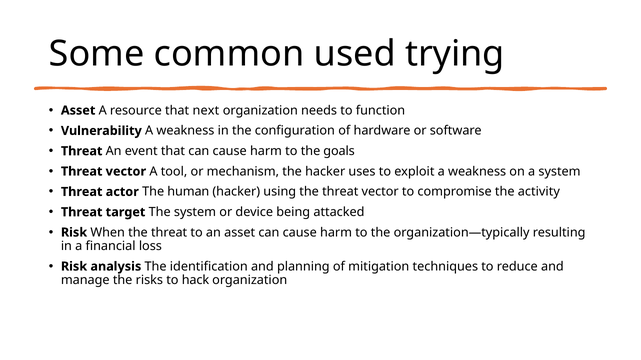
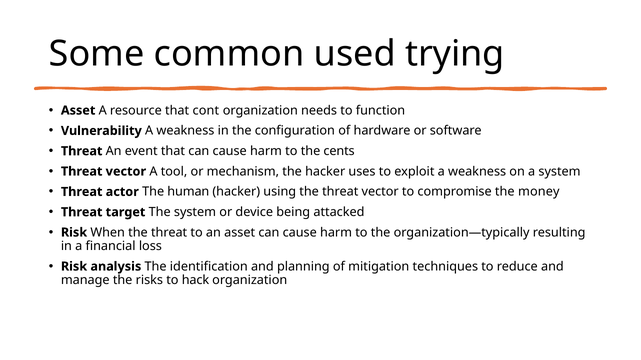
next: next -> cont
goals: goals -> cents
activity: activity -> money
